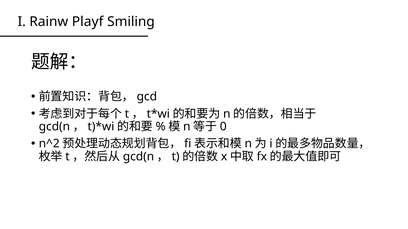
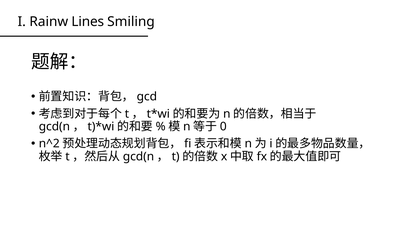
Playf: Playf -> Lines
